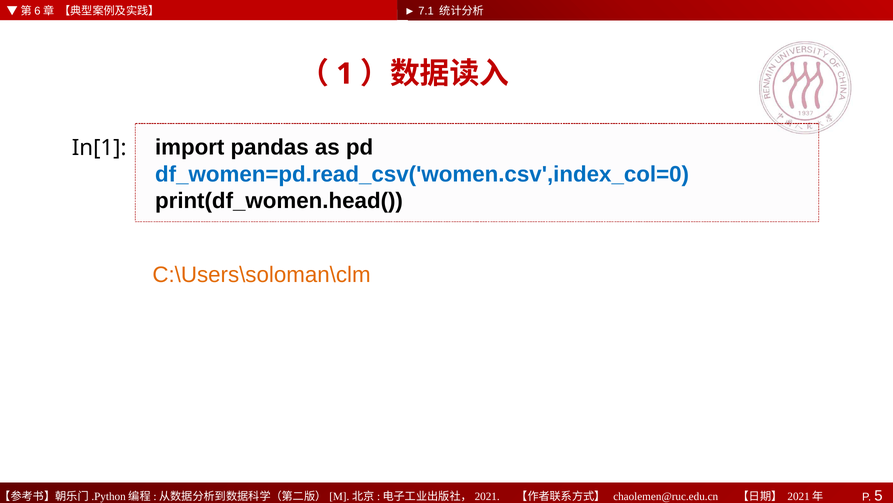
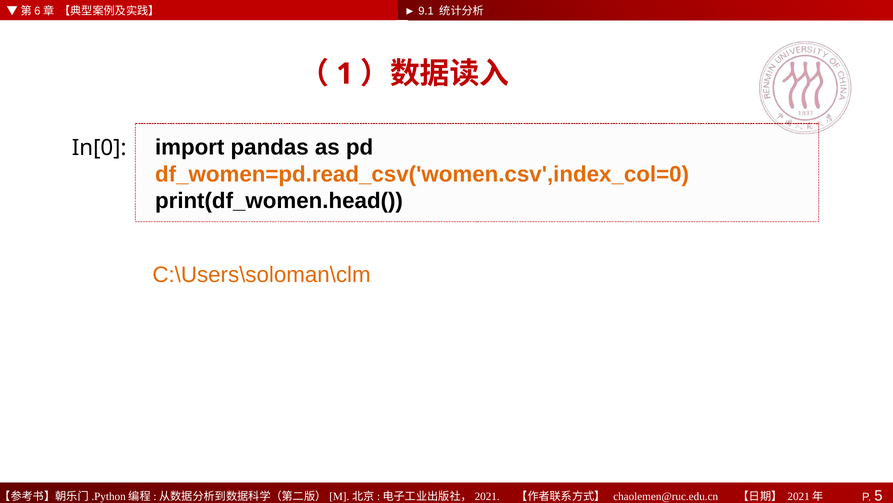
7.1: 7.1 -> 9.1
In[1: In[1 -> In[0
df_women=pd.read_csv('women.csv',index_col=0 colour: blue -> orange
